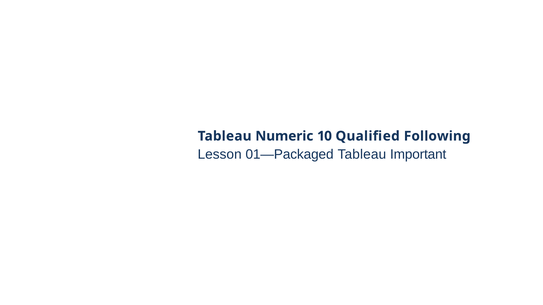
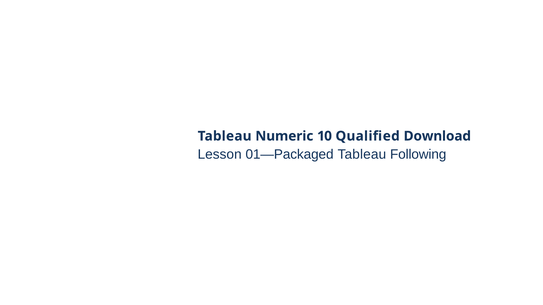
Following: Following -> Download
Important: Important -> Following
